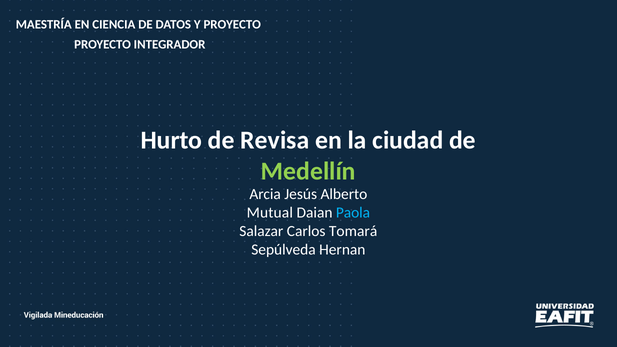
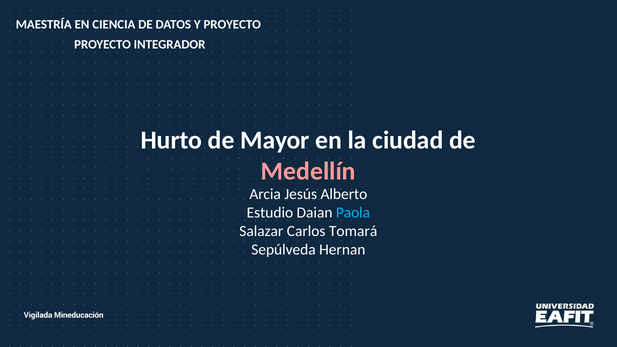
Revisa: Revisa -> Mayor
Medellín colour: light green -> pink
Mutual: Mutual -> Estudio
